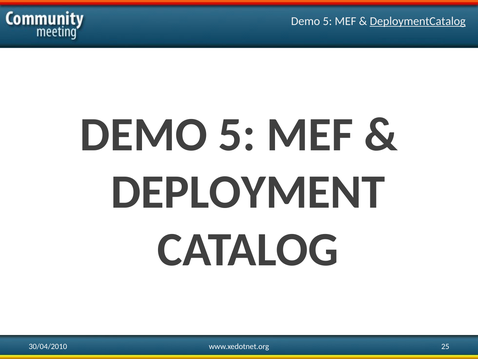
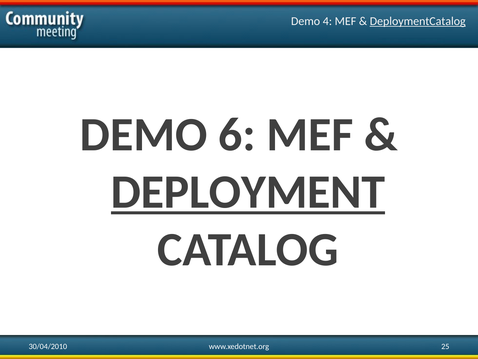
5 at (327, 21): 5 -> 4
5 at (237, 135): 5 -> 6
DEPLOYMENT underline: none -> present
